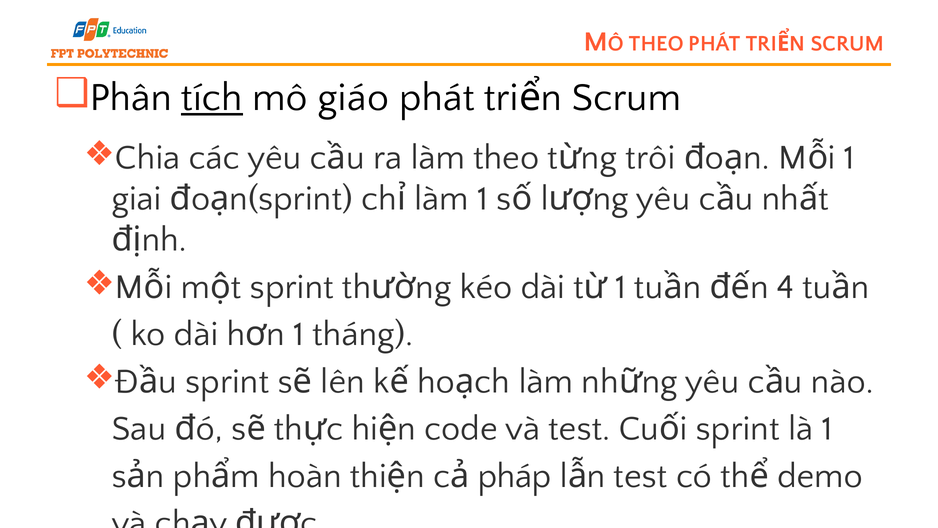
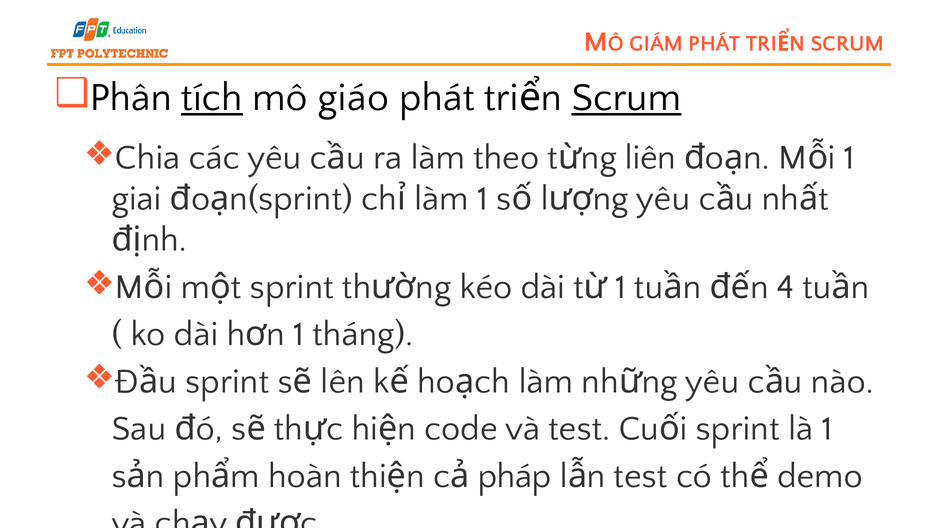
THEO at (656, 44): THEO -> GIÁM
Scrum at (626, 97) underline: none -> present
trôi: trôi -> liên
